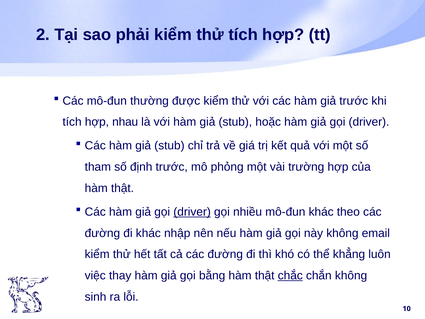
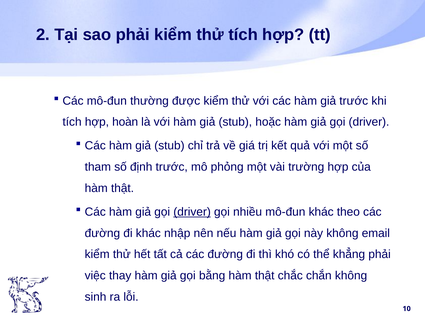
nhau: nhau -> hoàn
khẳng luôn: luôn -> phải
chắc underline: present -> none
